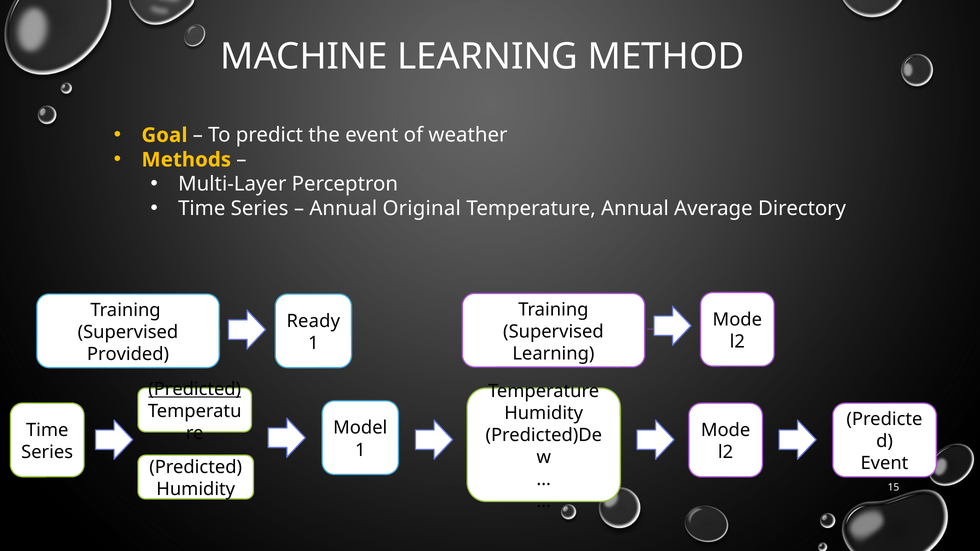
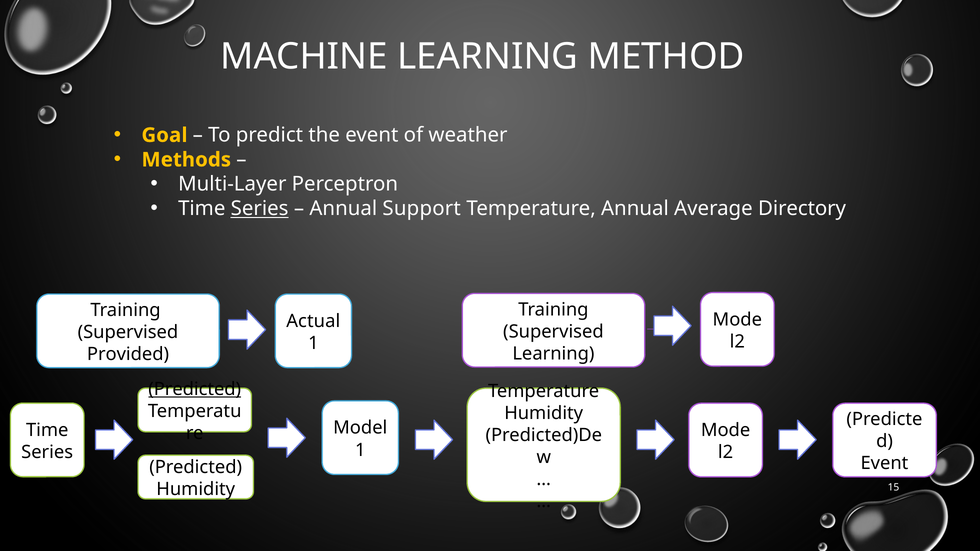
Series at (260, 209) underline: none -> present
Original: Original -> Support
Ready: Ready -> Actual
